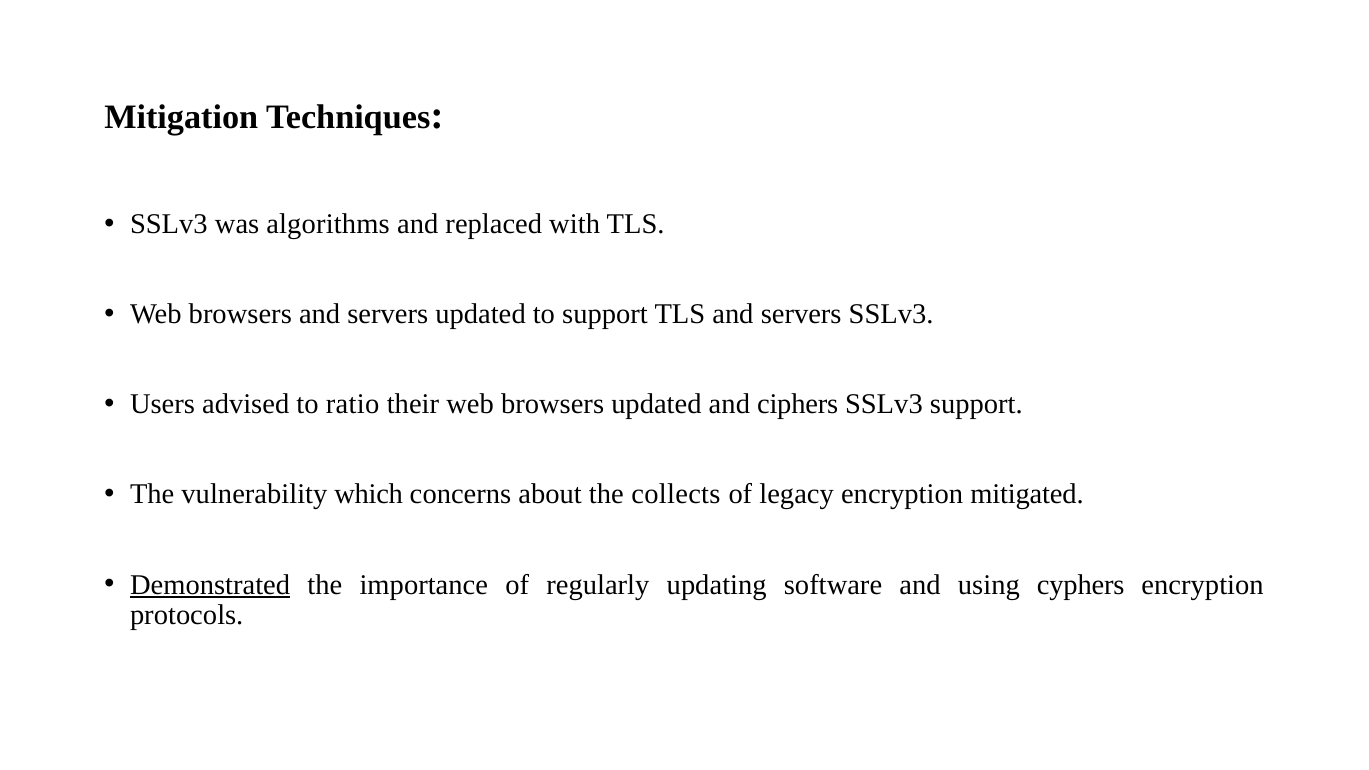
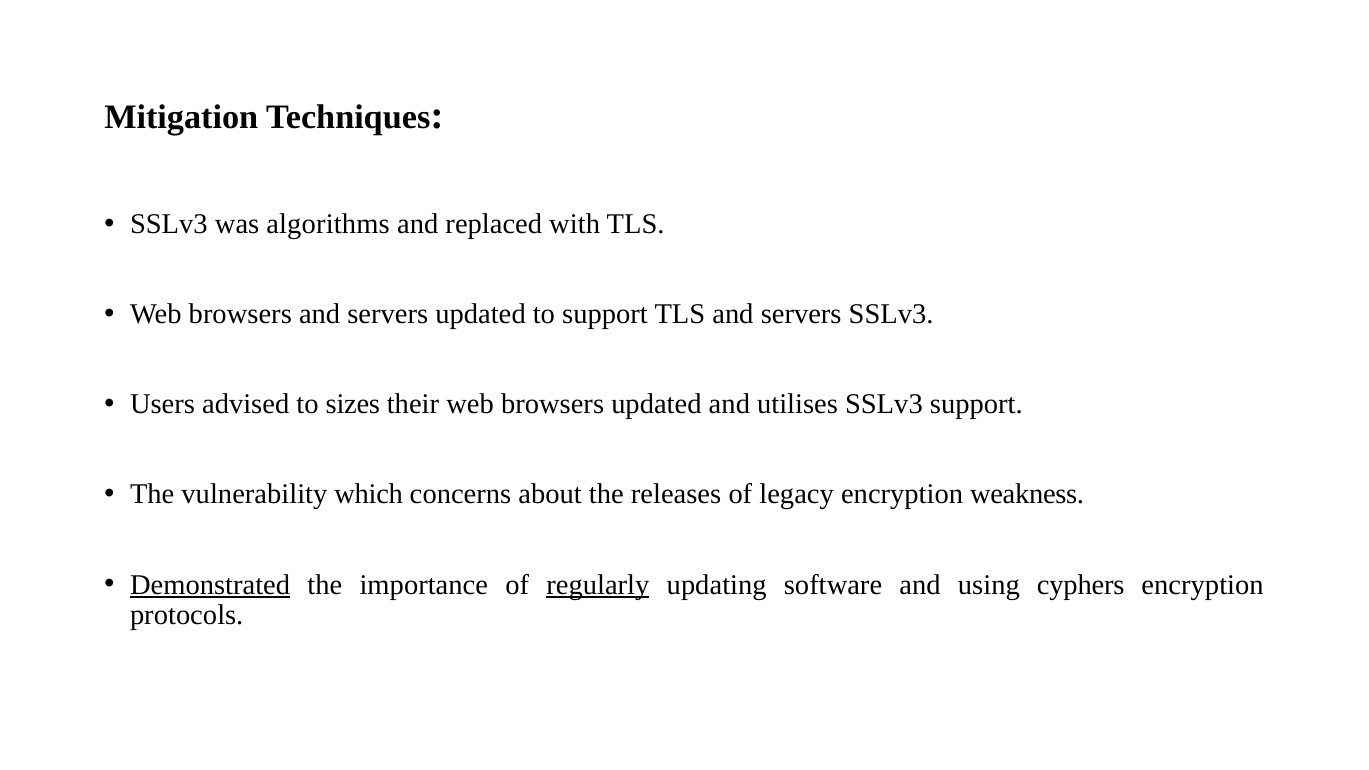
ratio: ratio -> sizes
ciphers: ciphers -> utilises
collects: collects -> releases
mitigated: mitigated -> weakness
regularly underline: none -> present
